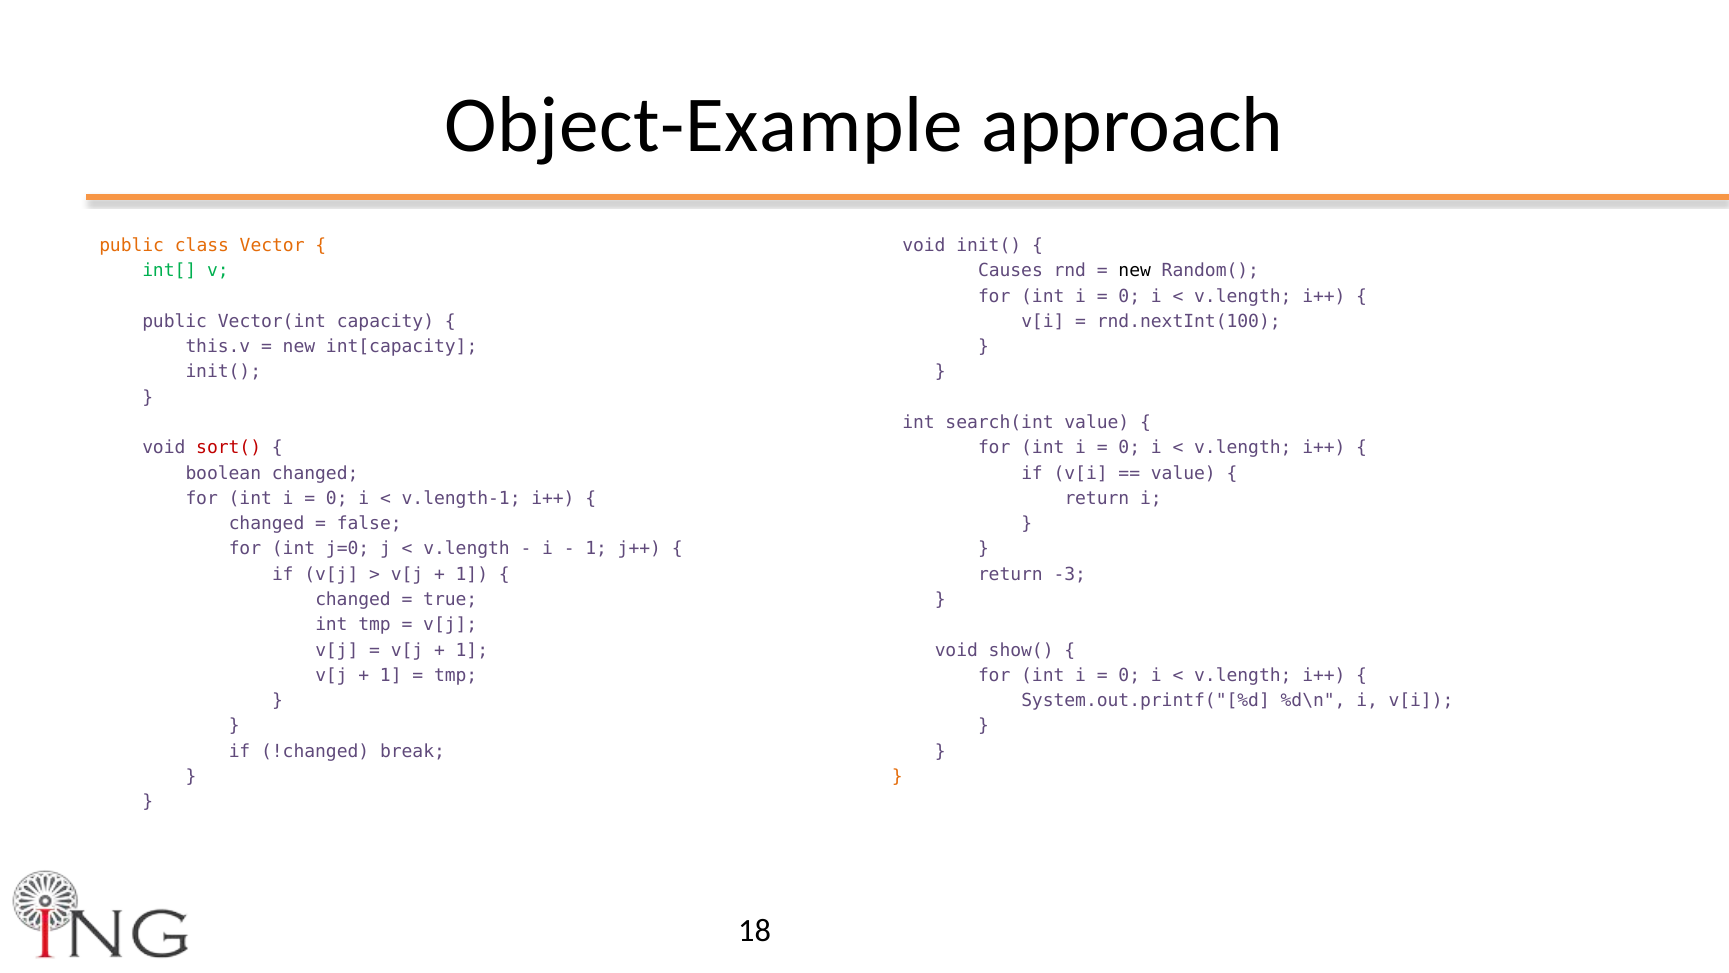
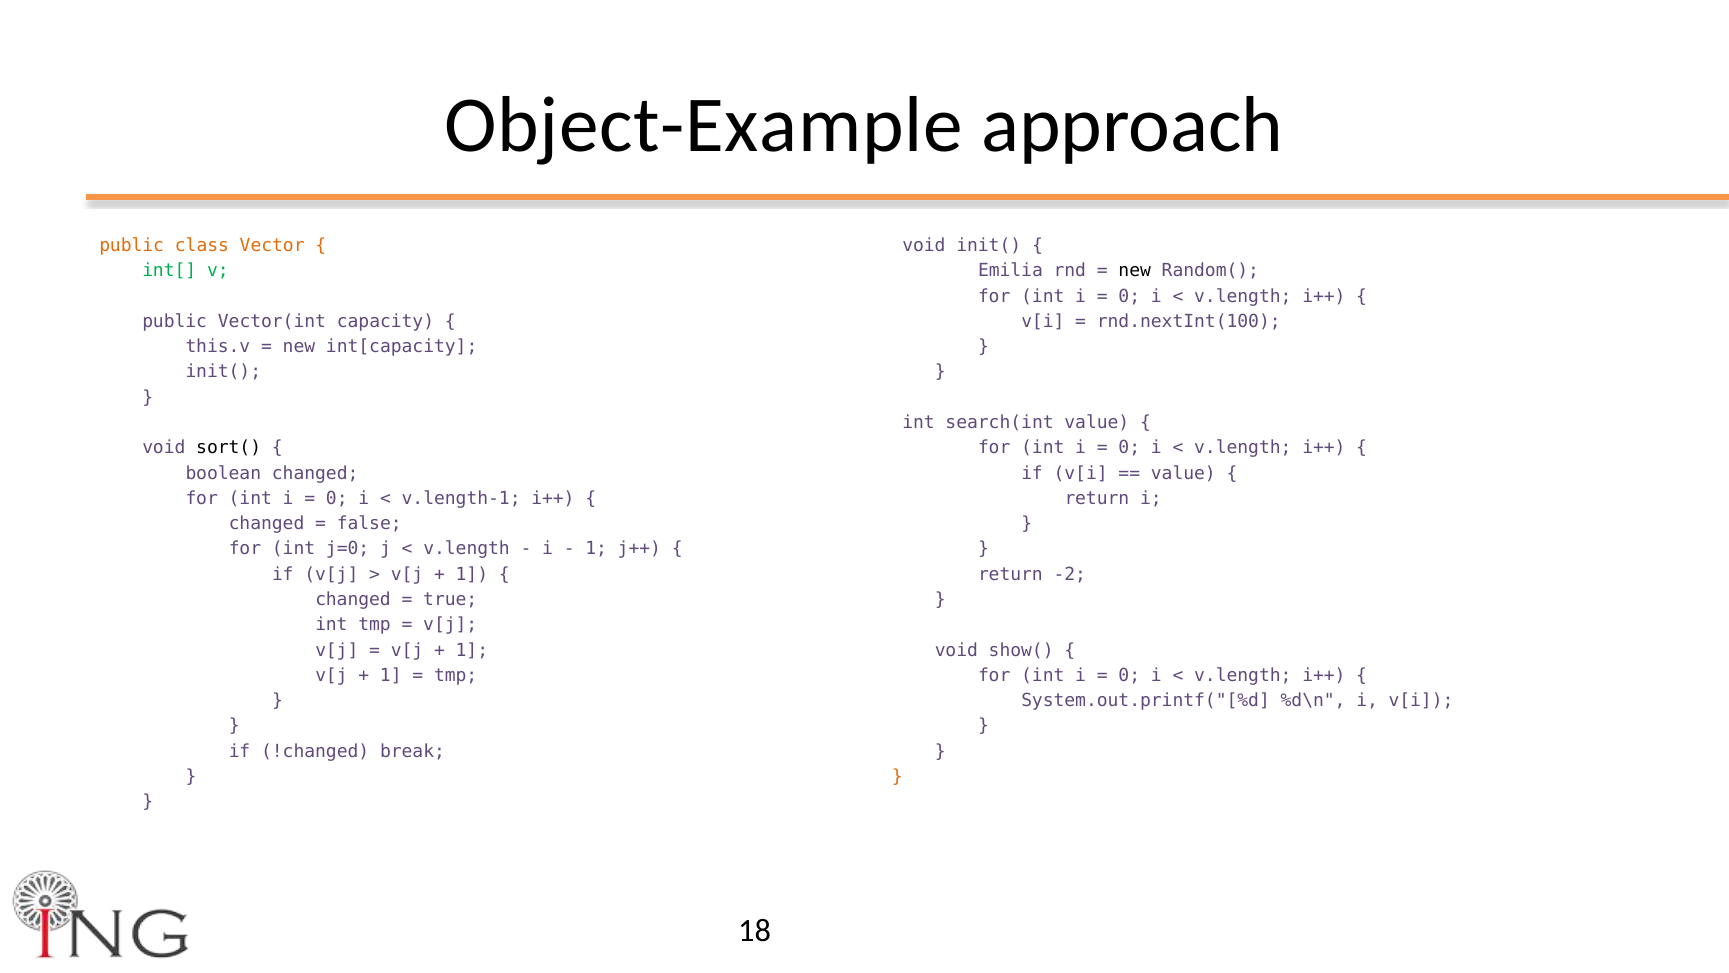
Causes: Causes -> Emilia
sort( colour: red -> black
-3: -3 -> -2
